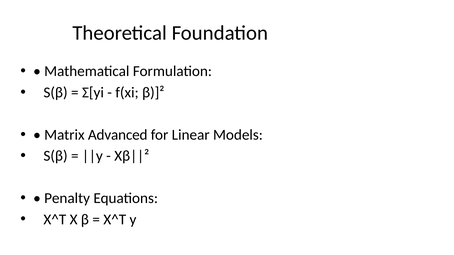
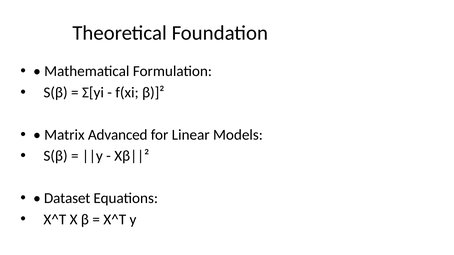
Penalty: Penalty -> Dataset
